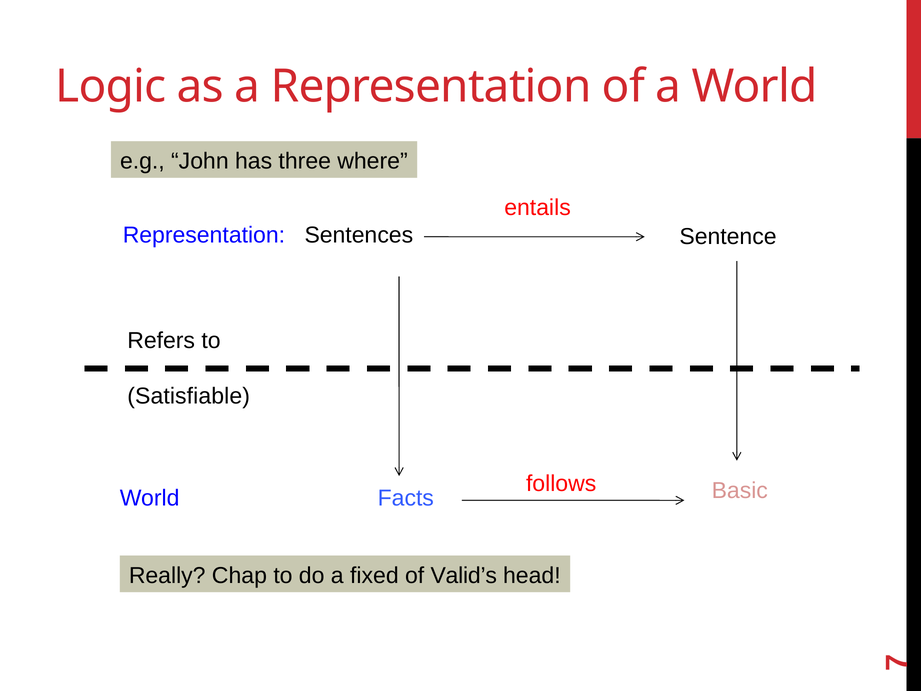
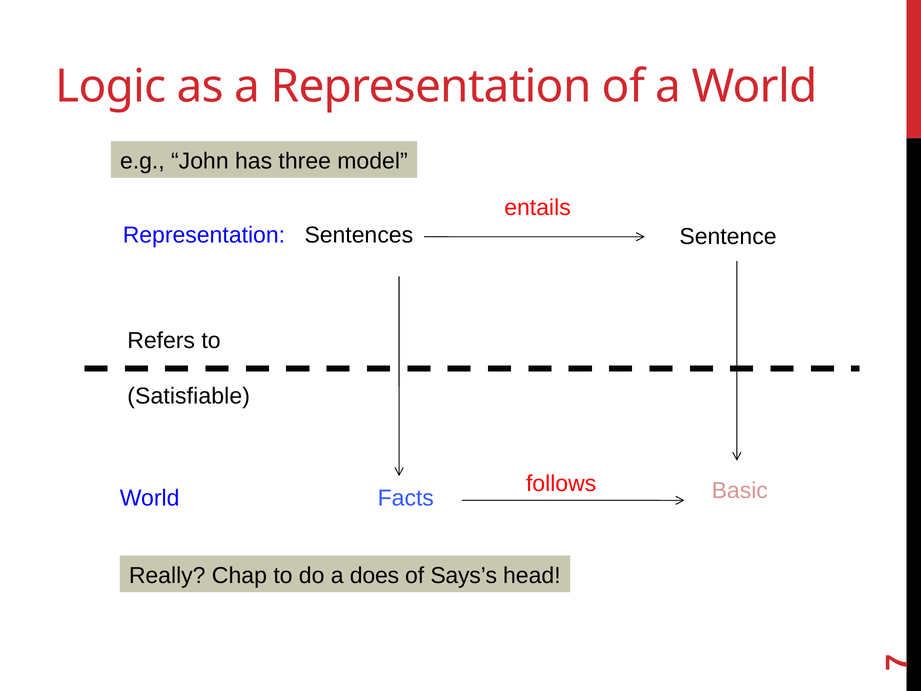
where: where -> model
fixed: fixed -> does
Valid’s: Valid’s -> Says’s
